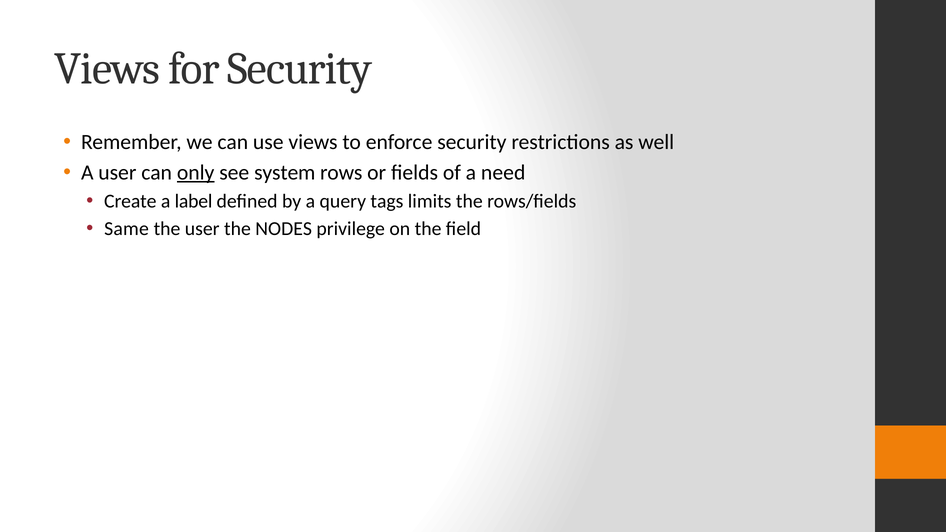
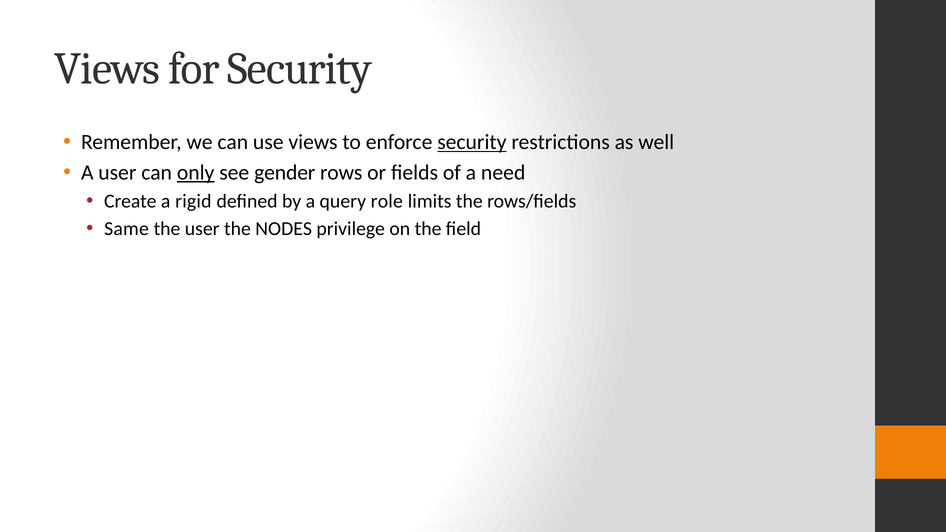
security at (472, 142) underline: none -> present
system: system -> gender
label: label -> rigid
tags: tags -> role
